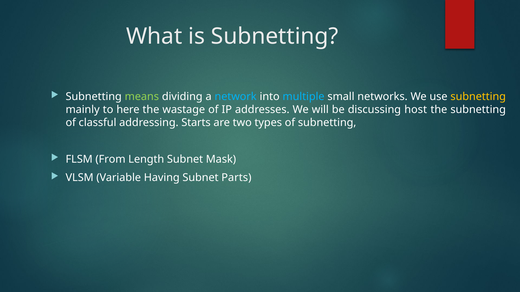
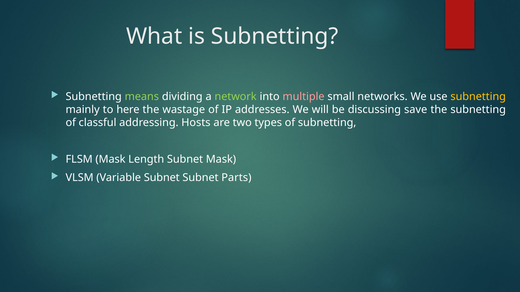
network colour: light blue -> light green
multiple colour: light blue -> pink
host: host -> save
Starts: Starts -> Hosts
FLSM From: From -> Mask
Variable Having: Having -> Subnet
